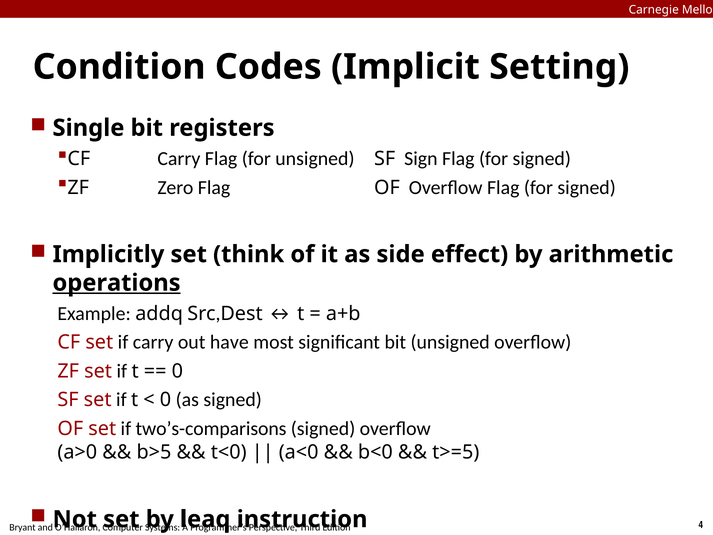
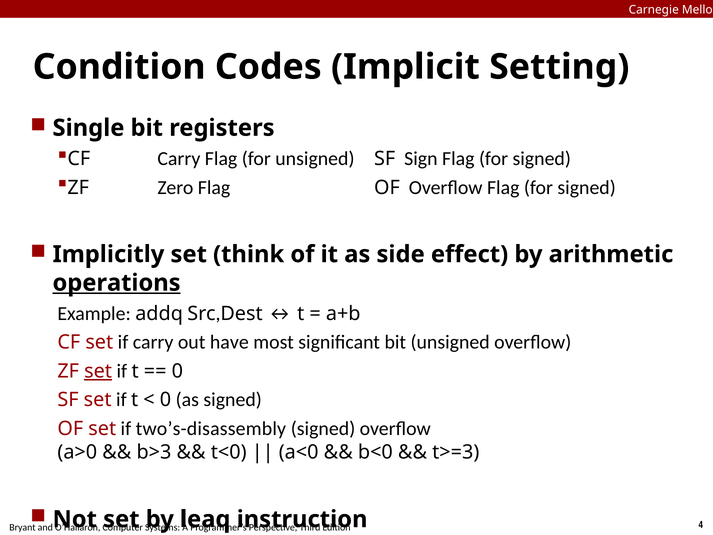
set at (98, 371) underline: none -> present
two’s-comparisons: two’s-comparisons -> two’s-disassembly
b>5: b>5 -> b>3
t>=5: t>=5 -> t>=3
